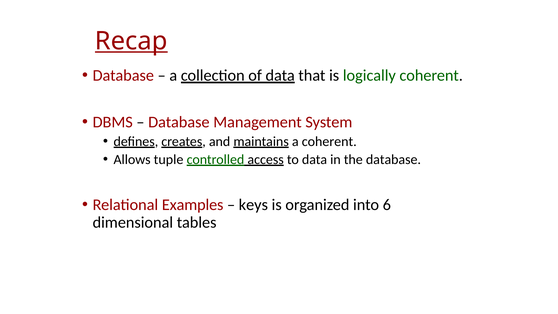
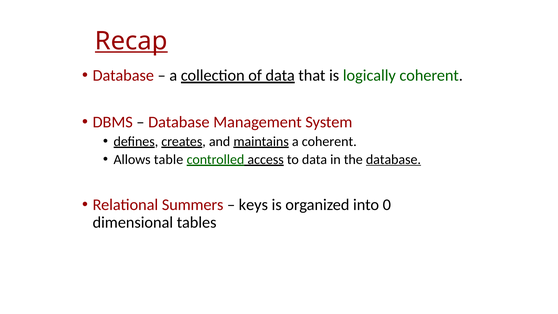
tuple: tuple -> table
database at (393, 159) underline: none -> present
Examples: Examples -> Summers
6: 6 -> 0
